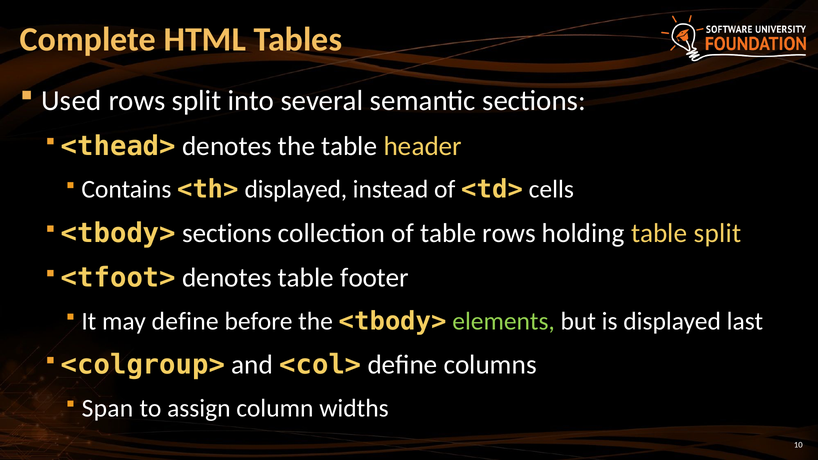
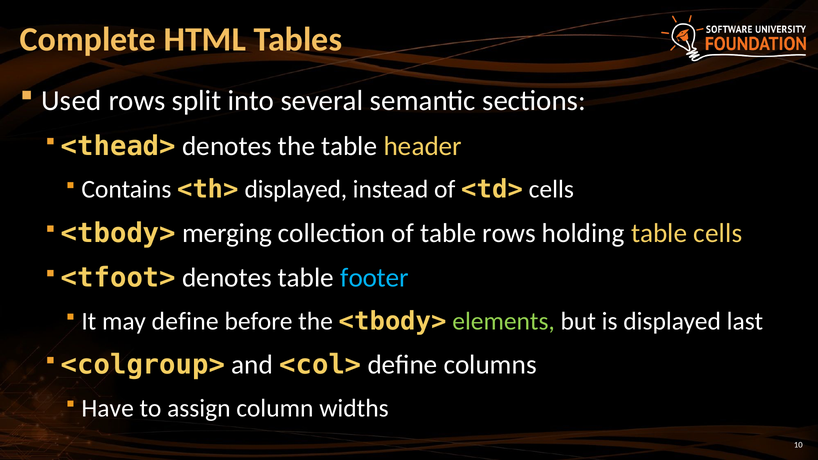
<tbody> sections: sections -> merging
table split: split -> cells
footer colour: white -> light blue
Span: Span -> Have
